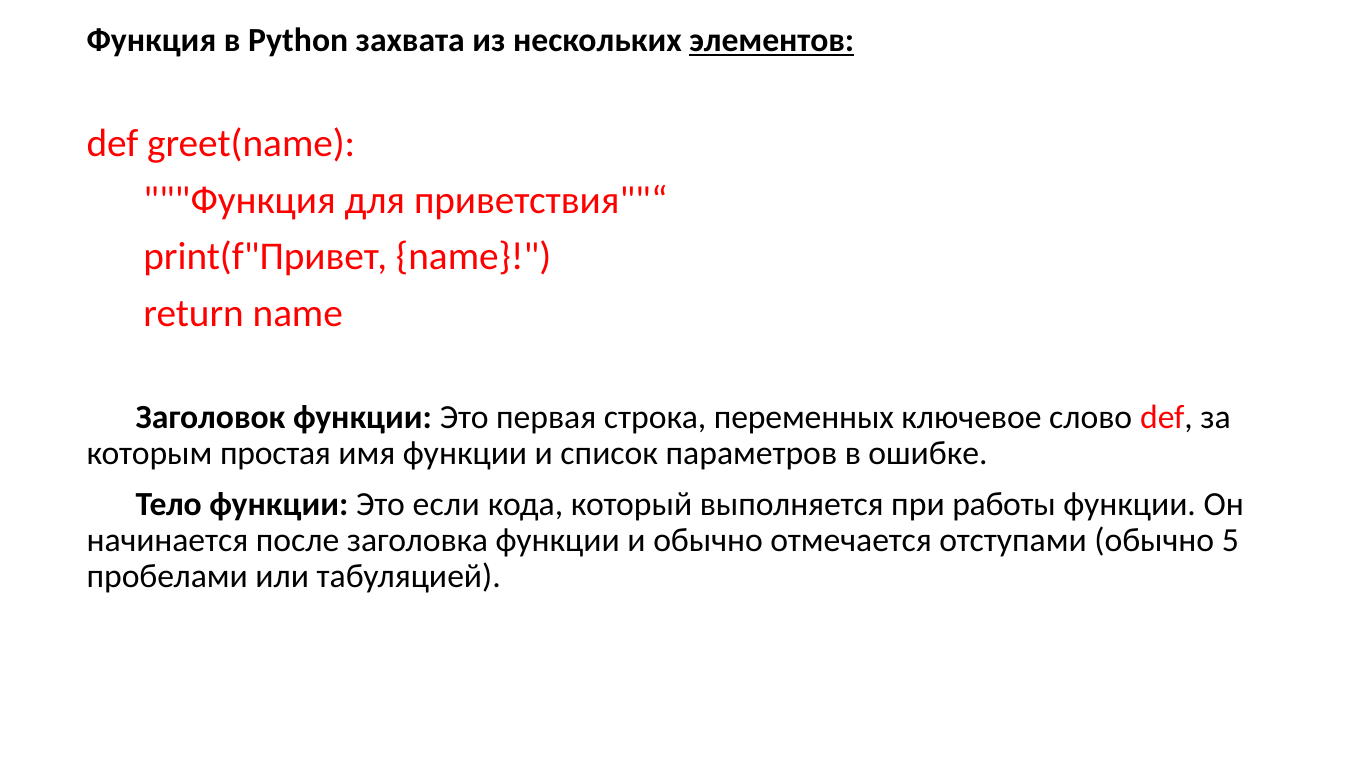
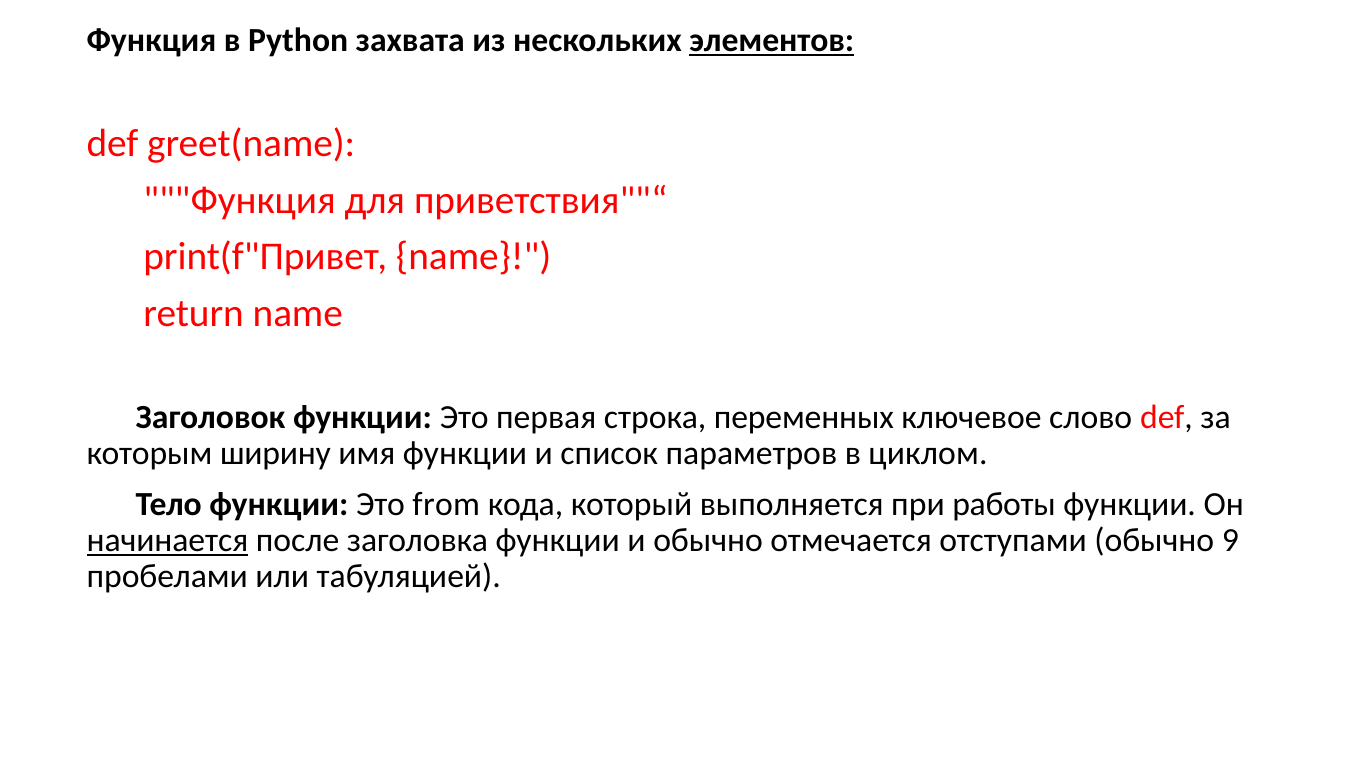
простая: простая -> ширину
ошибке: ошибке -> циклом
если: если -> from
начинается underline: none -> present
5: 5 -> 9
